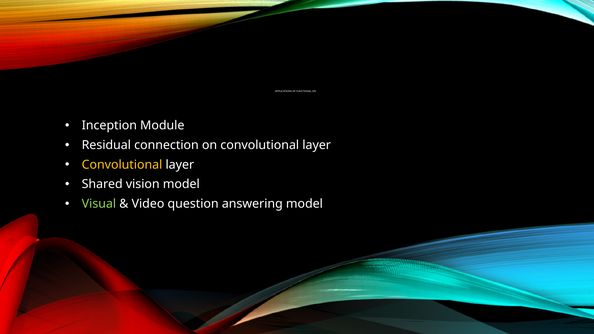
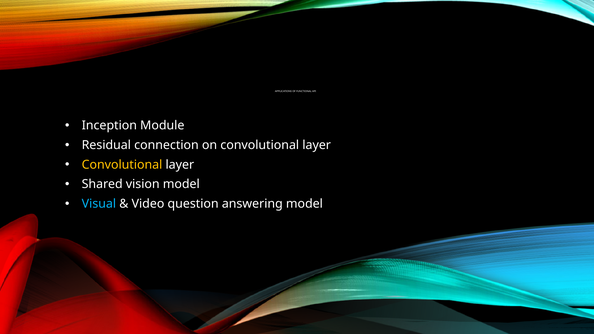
Visual colour: light green -> light blue
